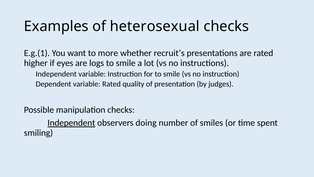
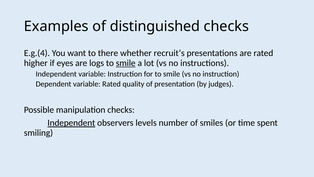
heterosexual: heterosexual -> distinguished
E.g.(1: E.g.(1 -> E.g.(4
more: more -> there
smile at (126, 63) underline: none -> present
doing: doing -> levels
